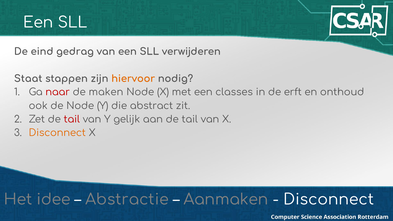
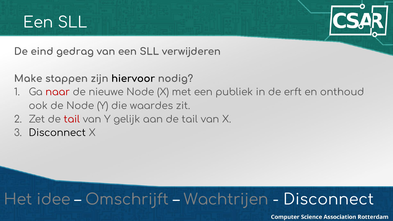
Staat: Staat -> Make
hiervoor colour: orange -> black
maken: maken -> nieuwe
classes: classes -> publiek
abstract: abstract -> waardes
Disconnect at (57, 133) colour: orange -> black
Abstractie: Abstractie -> Omschrijft
Aanmaken: Aanmaken -> Wachtrijen
